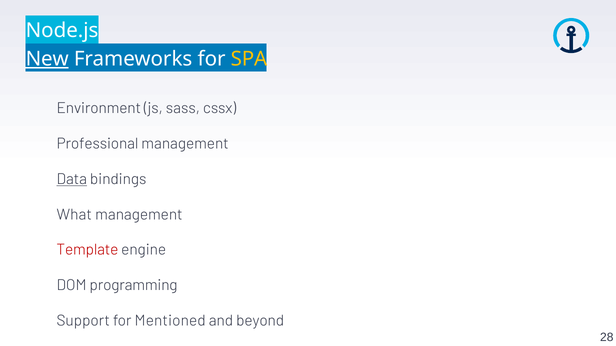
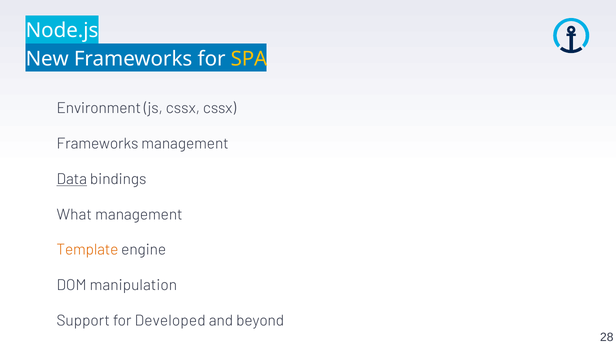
New underline: present -> none
js sass: sass -> cssx
Professional at (97, 144): Professional -> Frameworks
Template colour: red -> orange
programming: programming -> manipulation
Mentioned: Mentioned -> Developed
